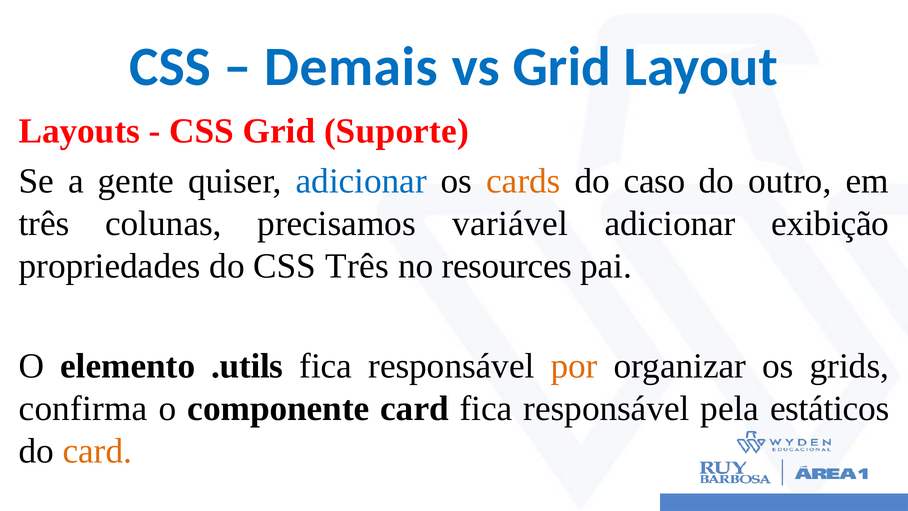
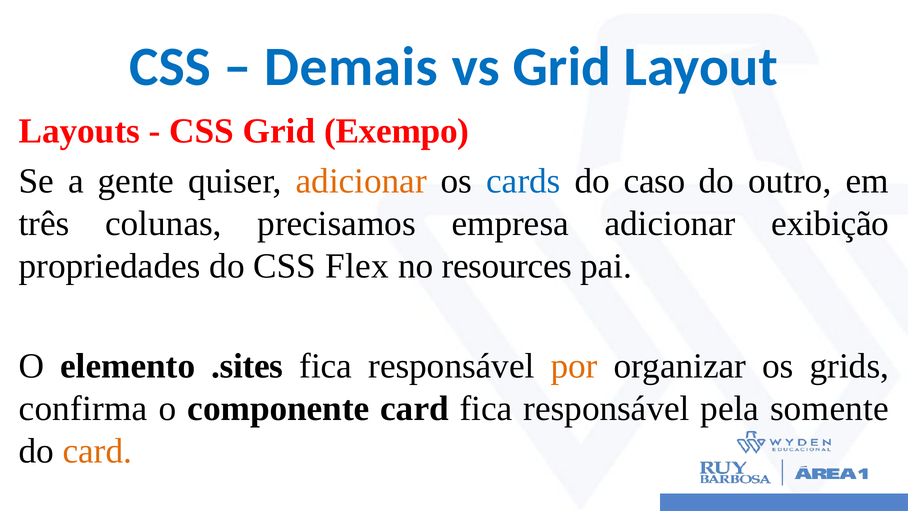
Suporte: Suporte -> Exempo
adicionar at (361, 181) colour: blue -> orange
cards colour: orange -> blue
variável: variável -> empresa
CSS Três: Três -> Flex
.utils: .utils -> .sites
estáticos: estáticos -> somente
